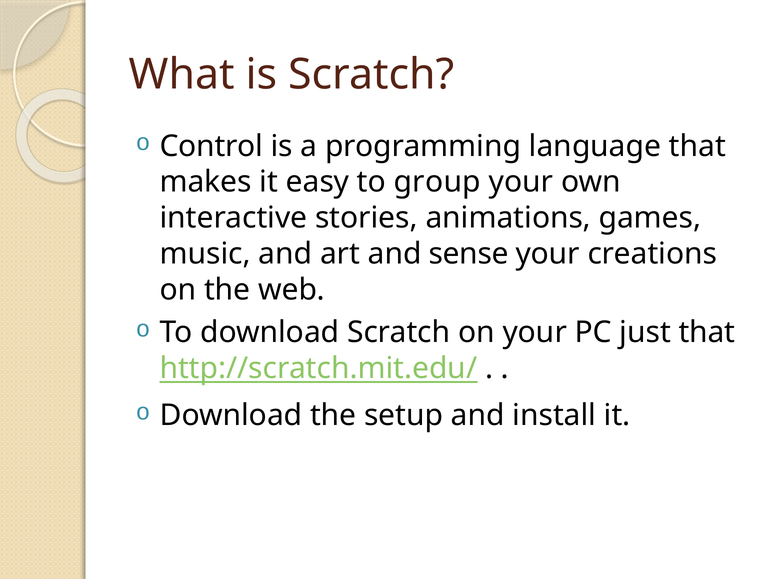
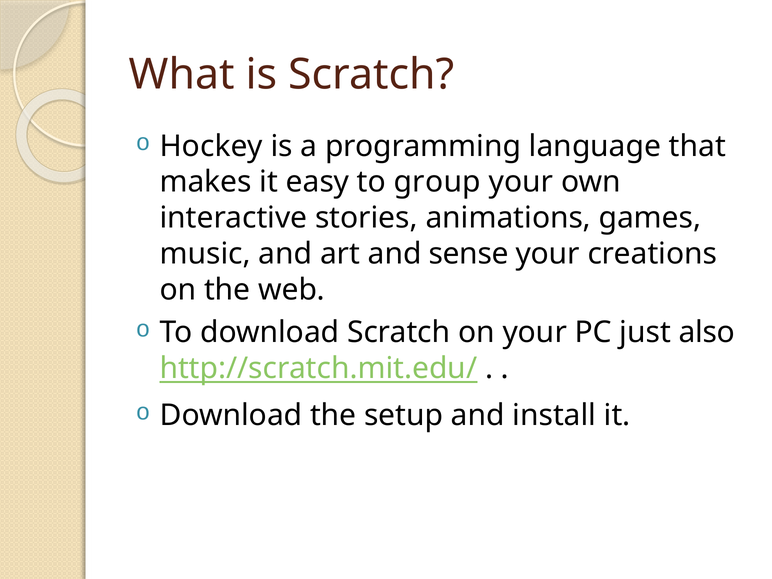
Control: Control -> Hockey
just that: that -> also
